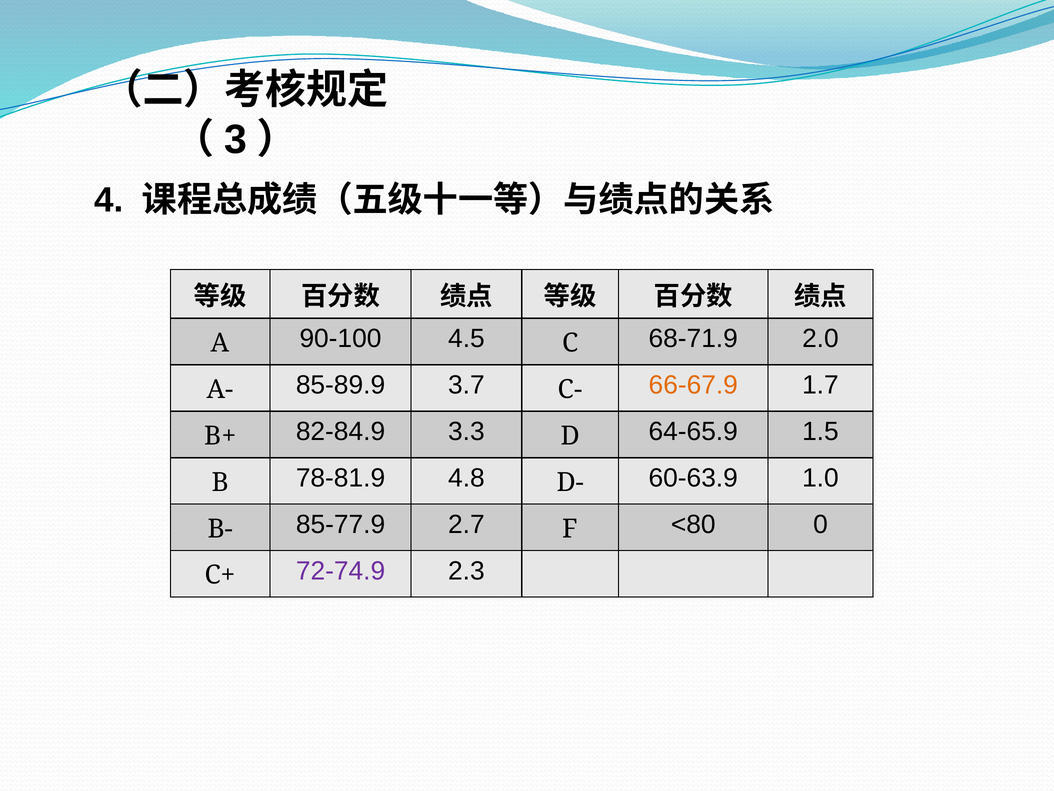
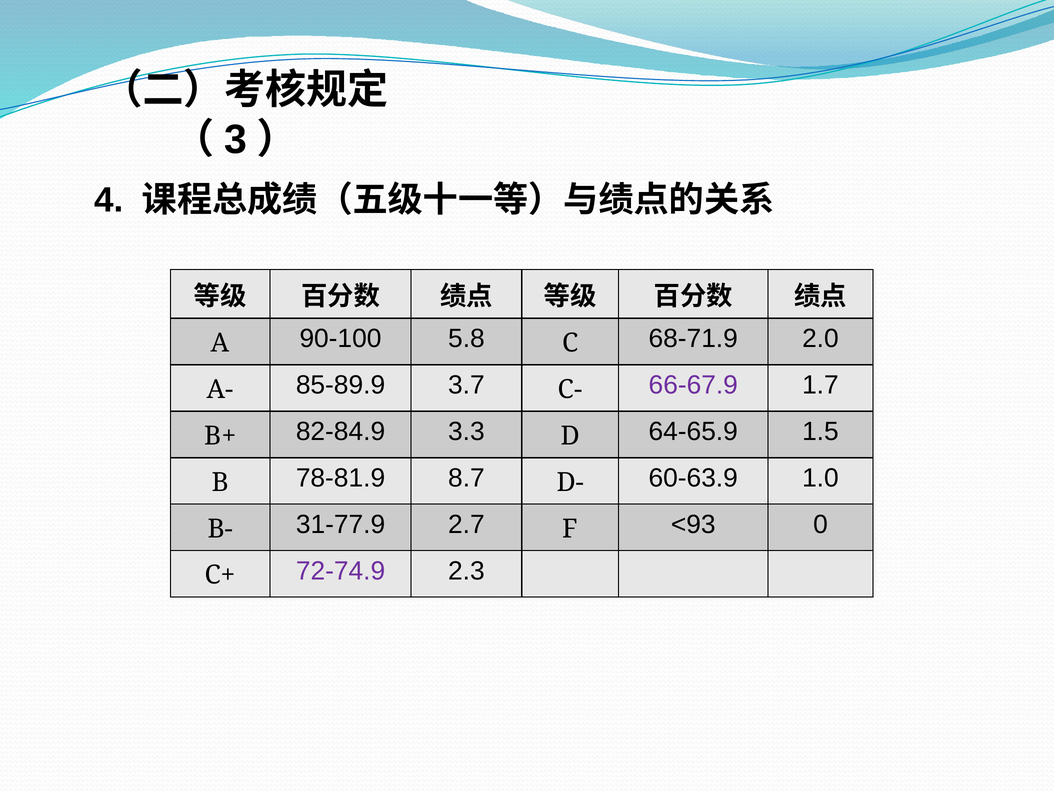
4.5: 4.5 -> 5.8
66-67.9 colour: orange -> purple
4.8: 4.8 -> 8.7
85-77.9: 85-77.9 -> 31-77.9
<80: <80 -> <93
